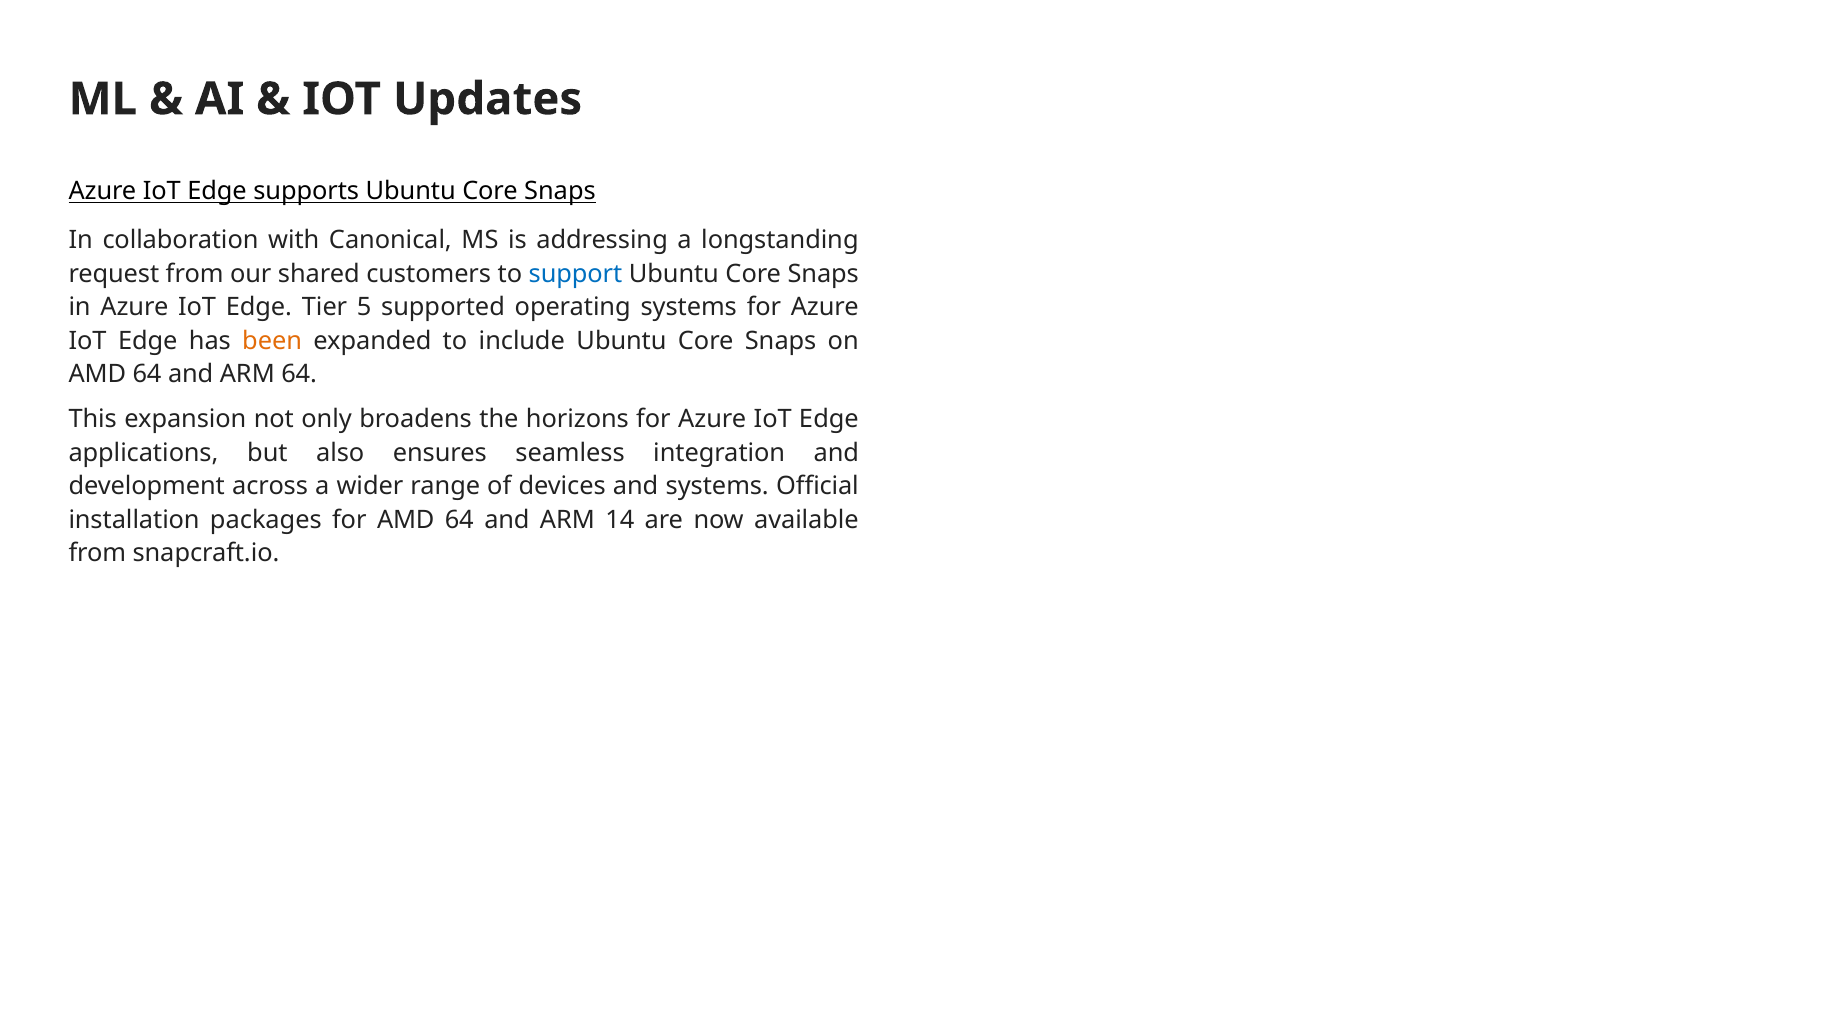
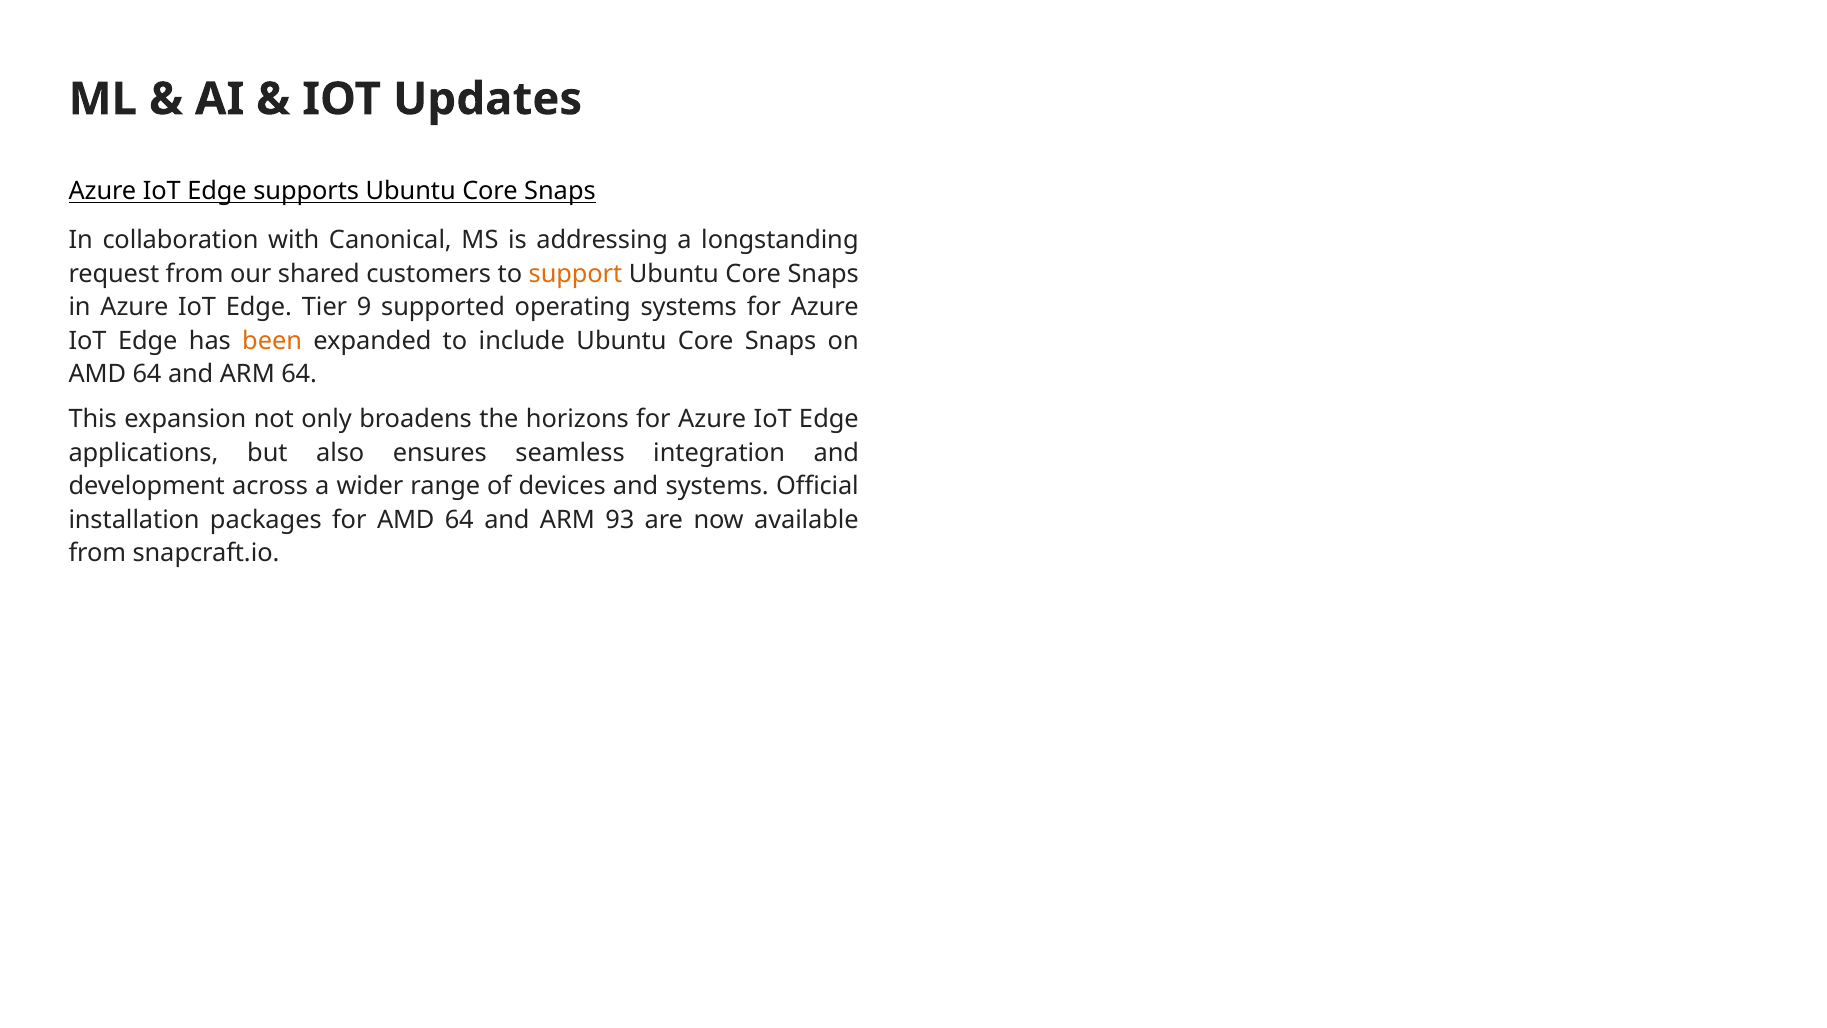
support colour: blue -> orange
5: 5 -> 9
14: 14 -> 93
